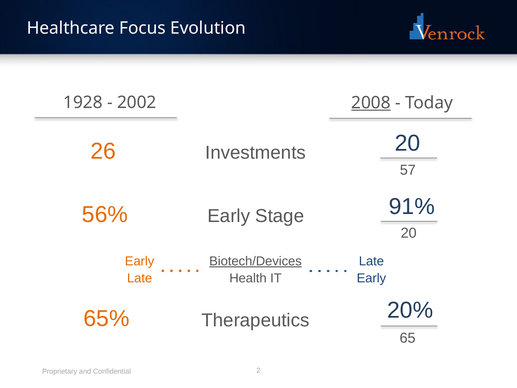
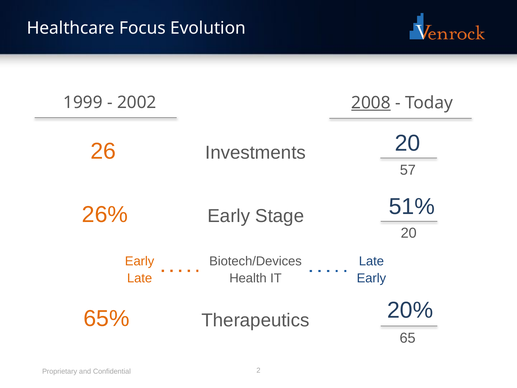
1928: 1928 -> 1999
91%: 91% -> 51%
56%: 56% -> 26%
Biotech/Devices underline: present -> none
